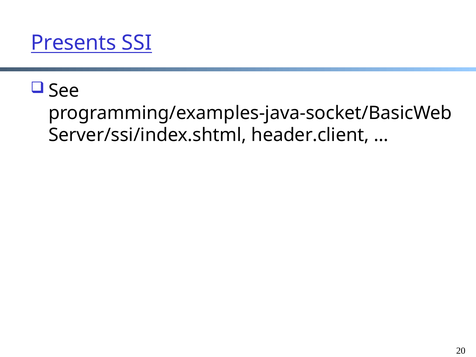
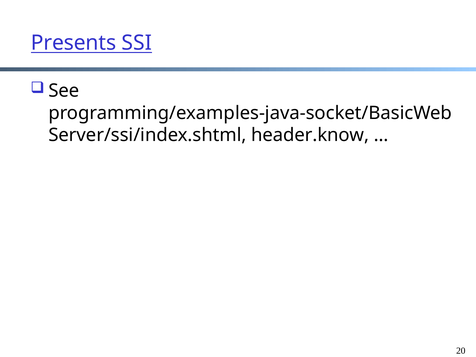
header.client: header.client -> header.know
